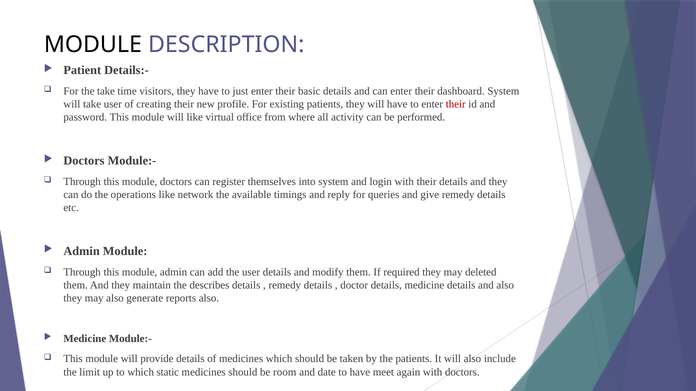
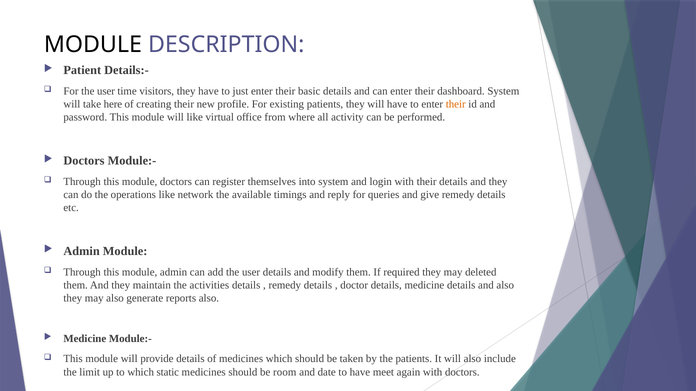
For the take: take -> user
take user: user -> here
their at (456, 104) colour: red -> orange
describes: describes -> activities
